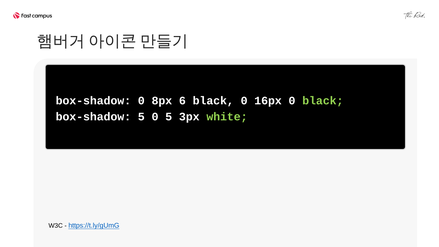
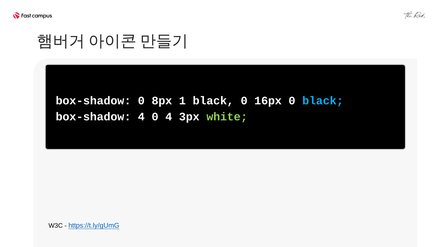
6: 6 -> 1
black at (323, 101) colour: light green -> light blue
box-shadow 5: 5 -> 4
0 5: 5 -> 4
